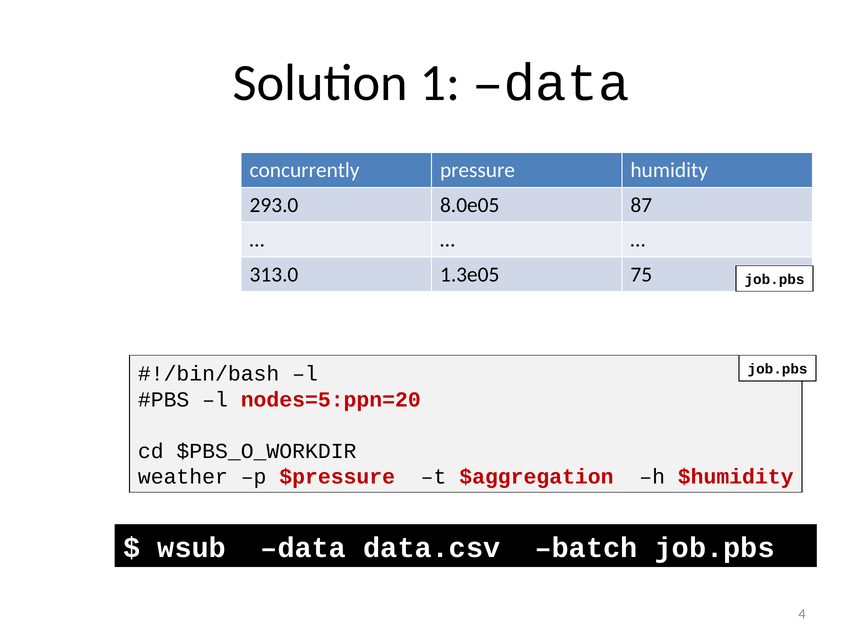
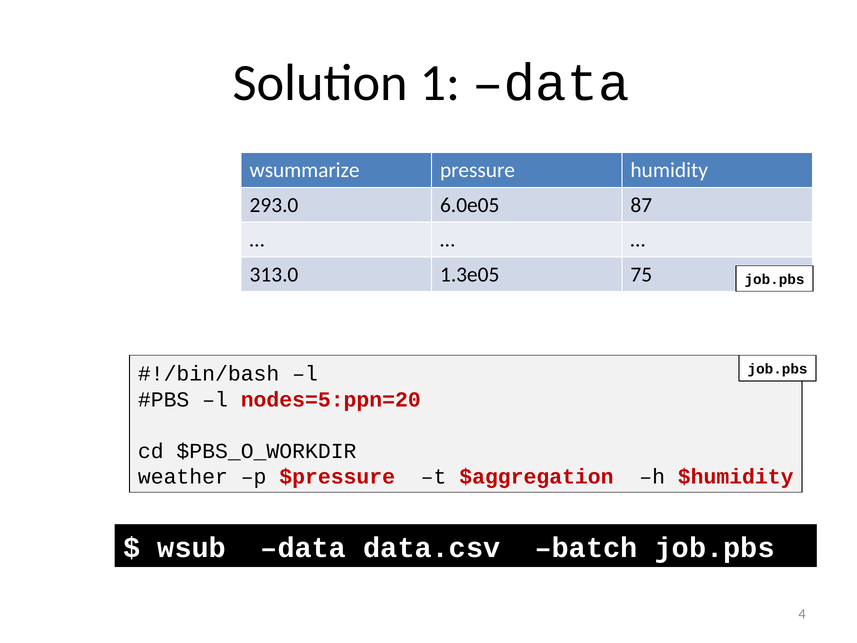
concurrently: concurrently -> wsummarize
8.0e05: 8.0e05 -> 6.0e05
